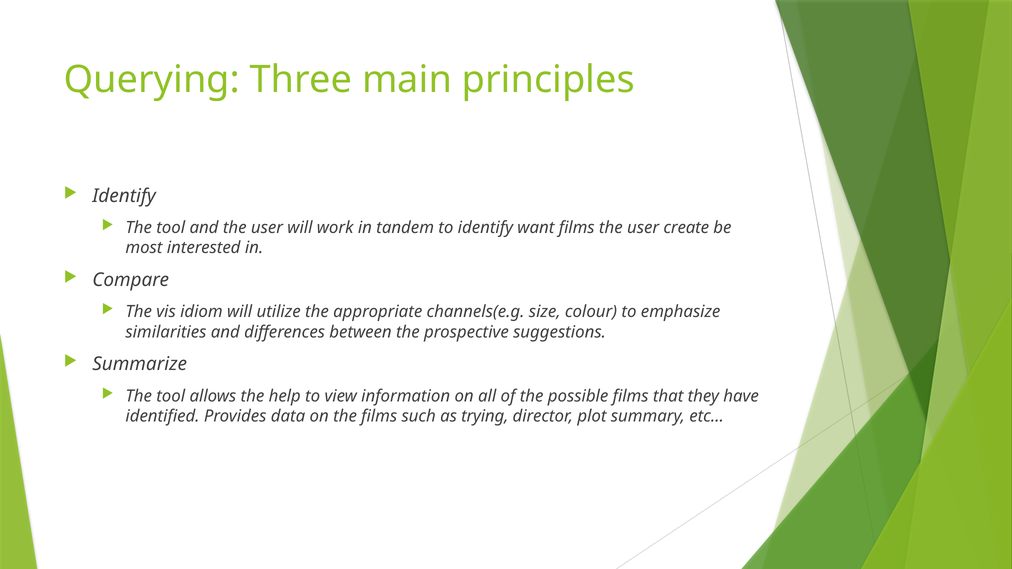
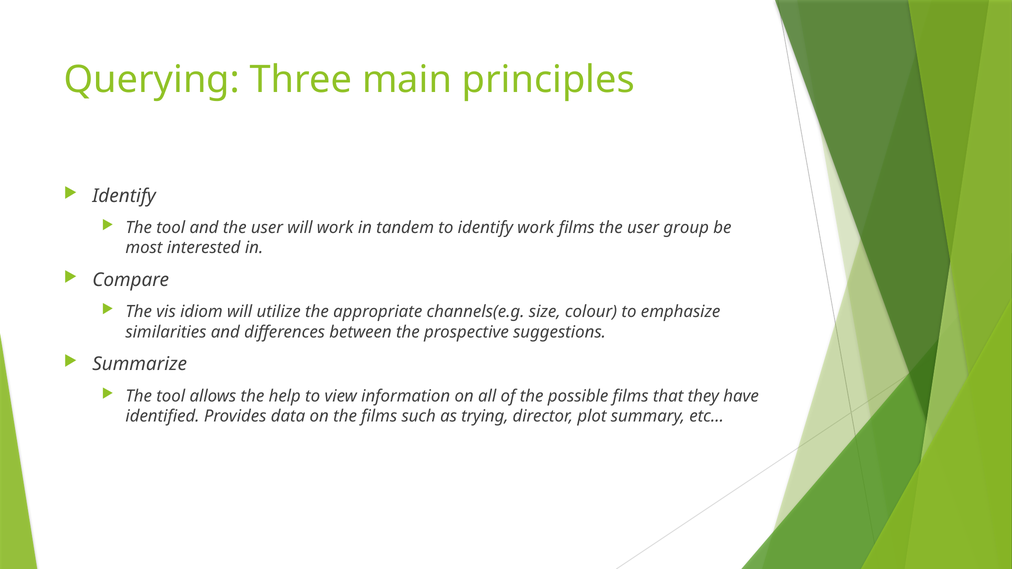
identify want: want -> work
create: create -> group
